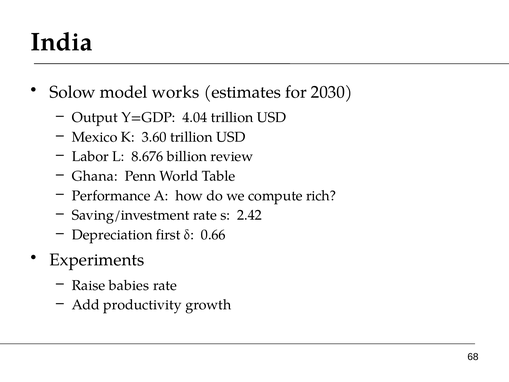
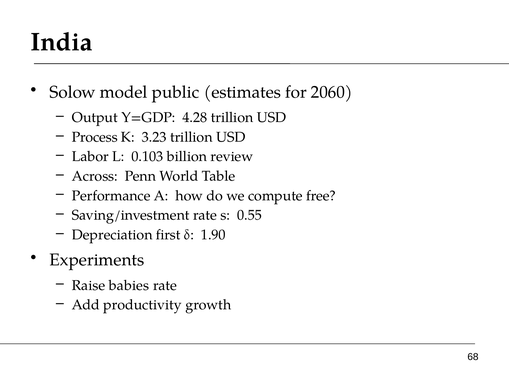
works: works -> public
2030: 2030 -> 2060
4.04: 4.04 -> 4.28
Mexico: Mexico -> Process
3.60: 3.60 -> 3.23
8.676: 8.676 -> 0.103
Ghana: Ghana -> Across
rich: rich -> free
2.42: 2.42 -> 0.55
0.66: 0.66 -> 1.90
